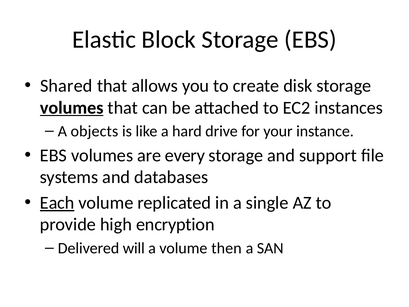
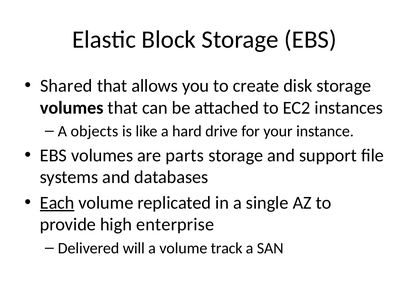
volumes at (72, 108) underline: present -> none
every: every -> parts
encryption: encryption -> enterprise
then: then -> track
